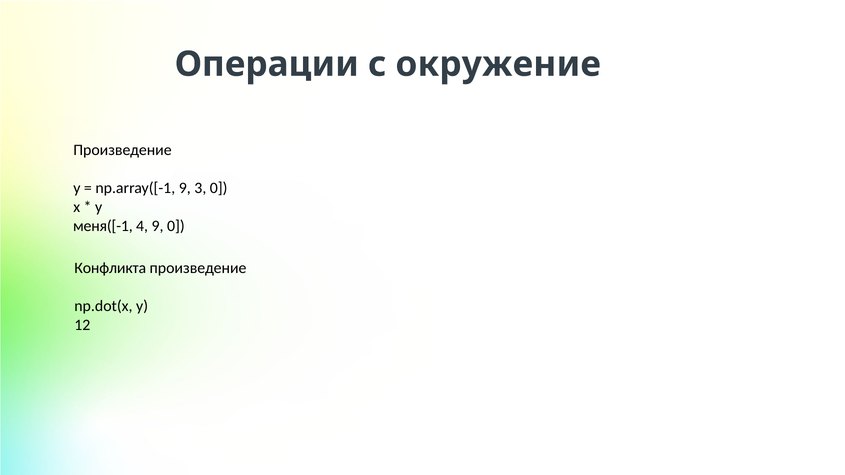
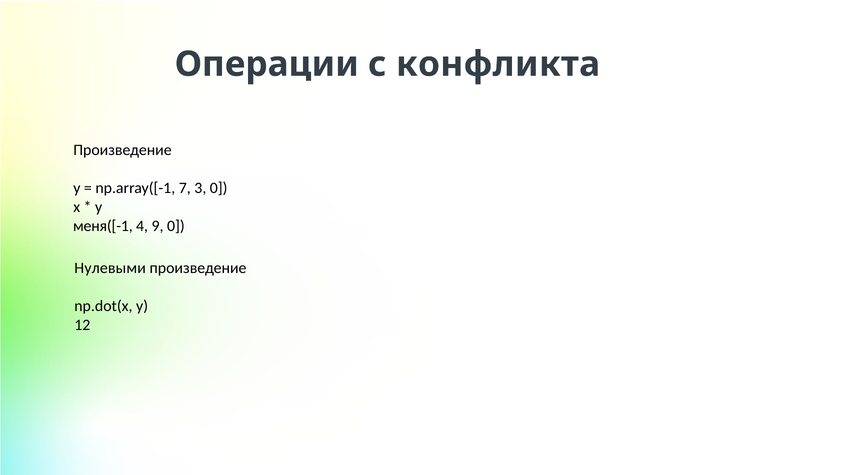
окружение: окружение -> конфликта
np.array([-1 9: 9 -> 7
Конфликта: Конфликта -> Нулевыми
